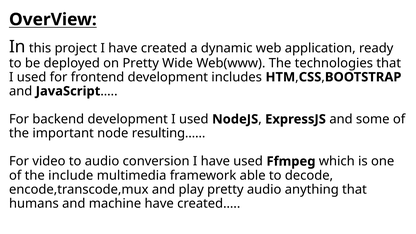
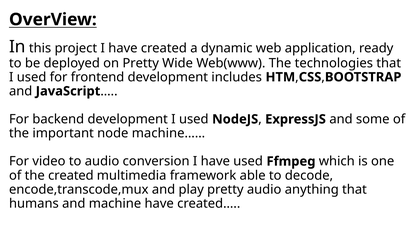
resulting……: resulting…… -> machine……
the include: include -> created
